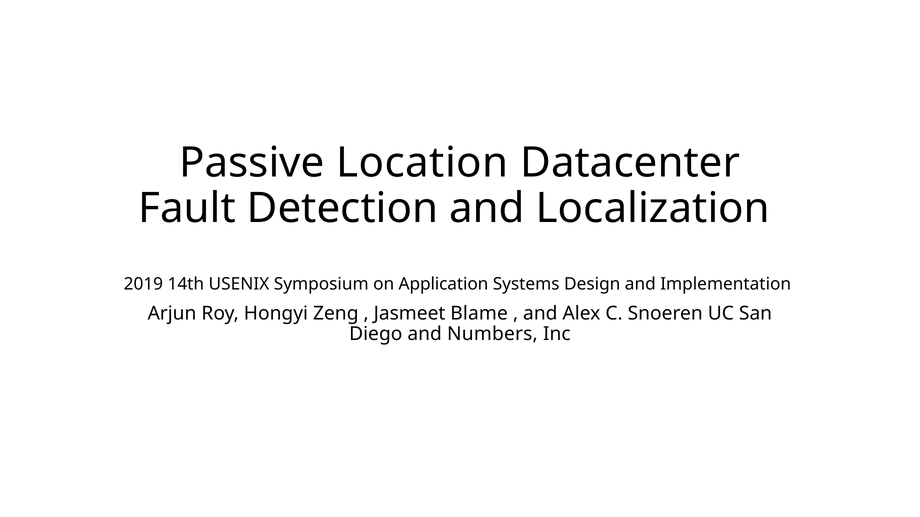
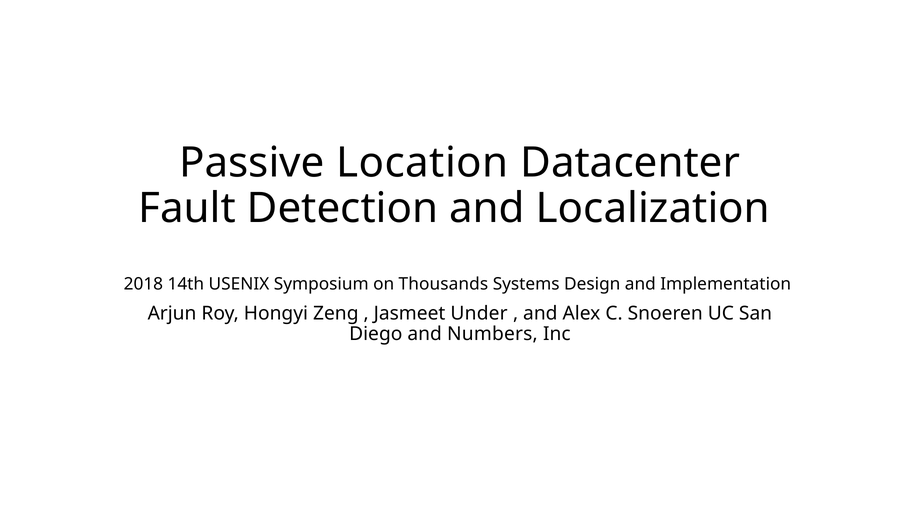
2019: 2019 -> 2018
Application: Application -> Thousands
Blame: Blame -> Under
